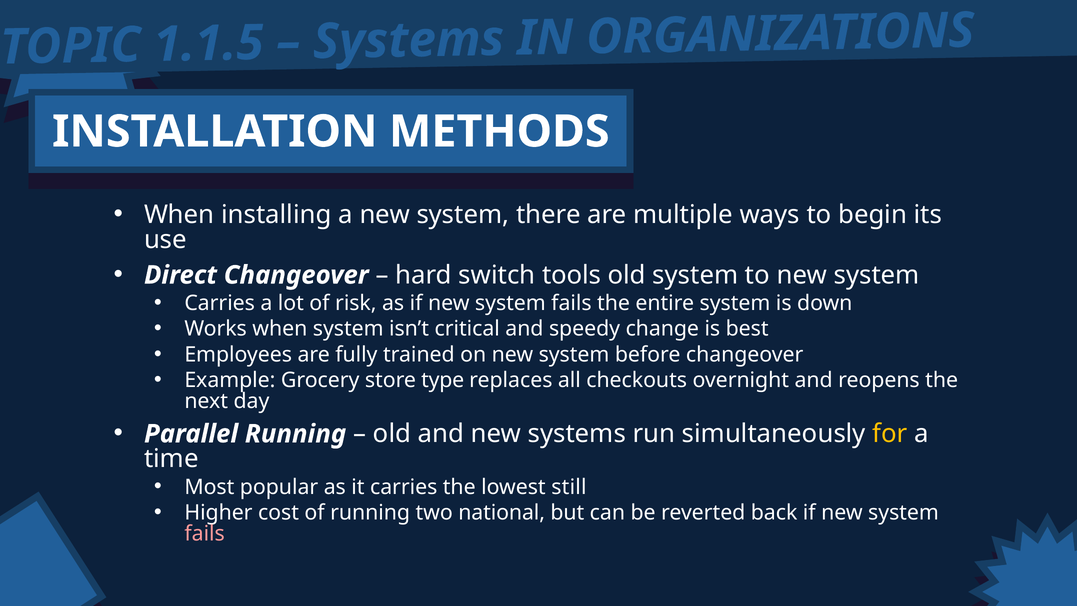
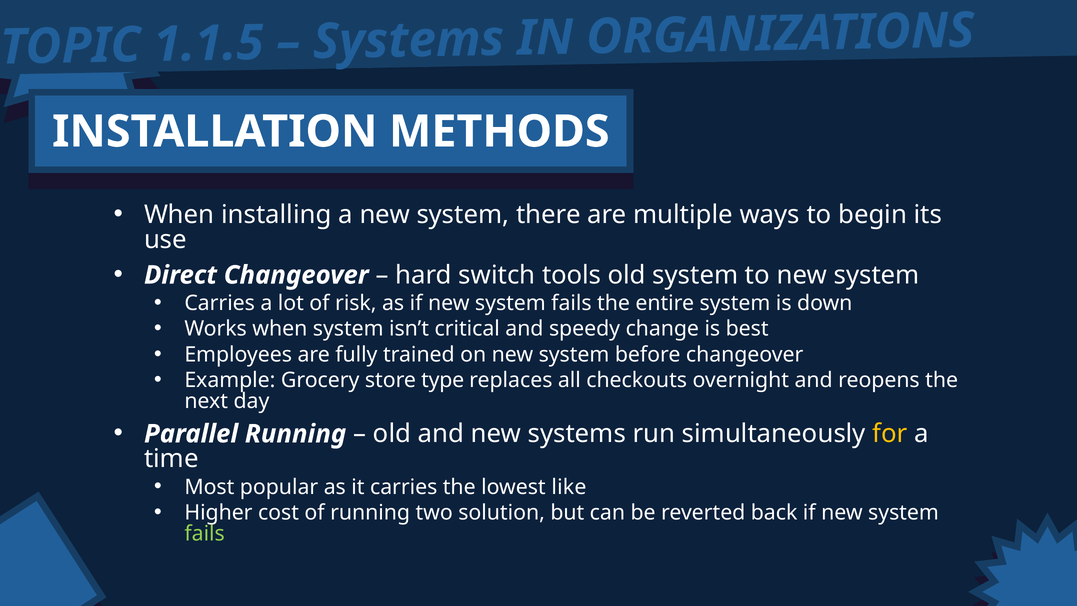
still: still -> like
national: national -> solution
fails at (205, 533) colour: pink -> light green
